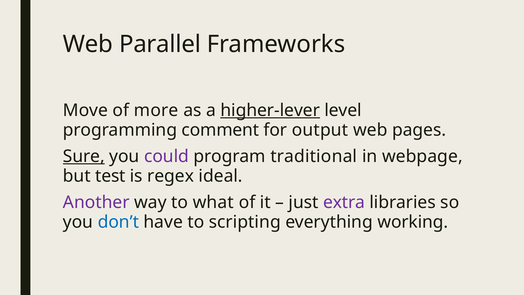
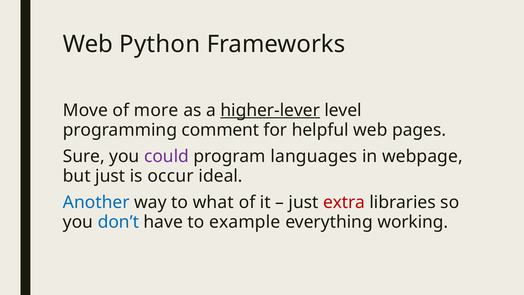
Parallel: Parallel -> Python
output: output -> helpful
Sure underline: present -> none
traditional: traditional -> languages
but test: test -> just
regex: regex -> occur
Another colour: purple -> blue
extra colour: purple -> red
scripting: scripting -> example
